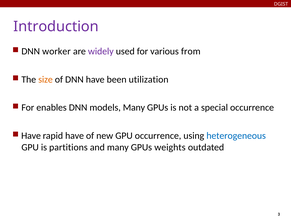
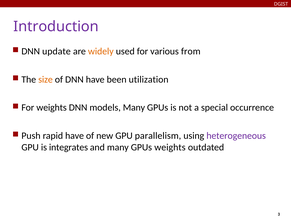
worker: worker -> update
widely colour: purple -> orange
For enables: enables -> weights
Have at (31, 136): Have -> Push
GPU occurrence: occurrence -> parallelism
heterogeneous colour: blue -> purple
partitions: partitions -> integrates
